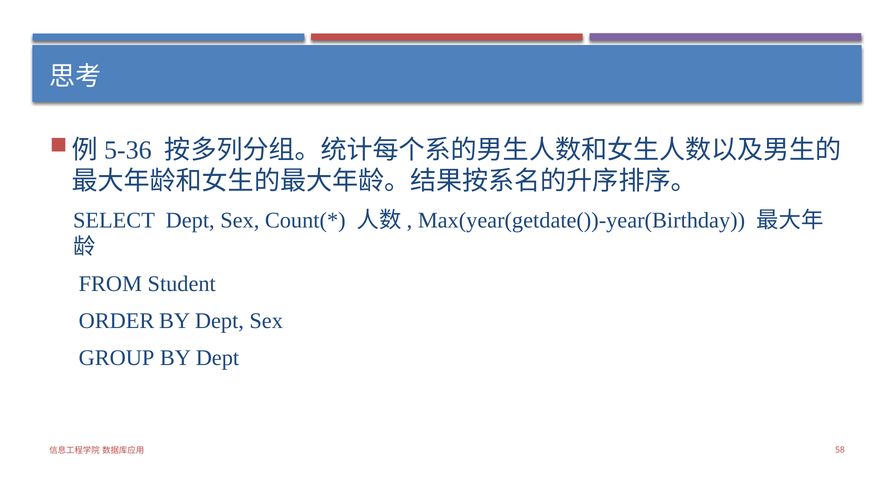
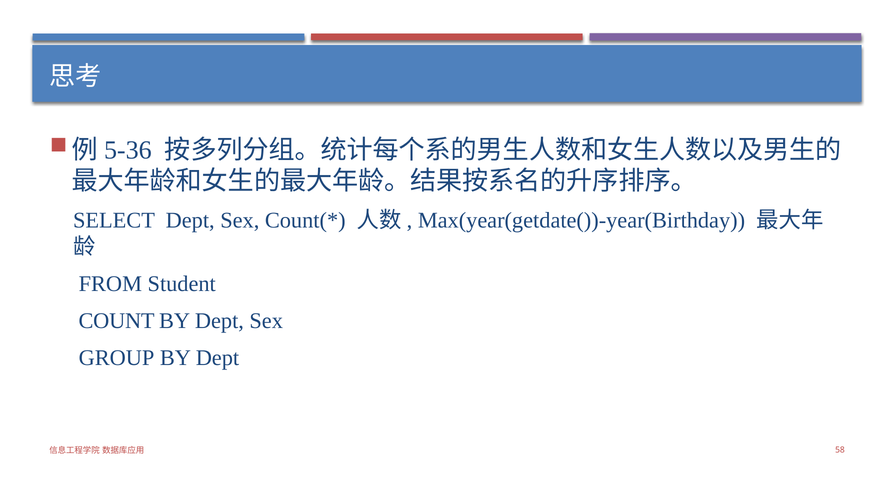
ORDER: ORDER -> COUNT
